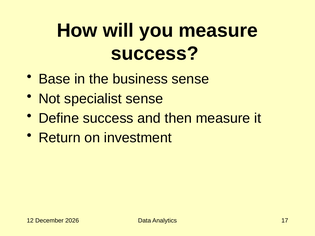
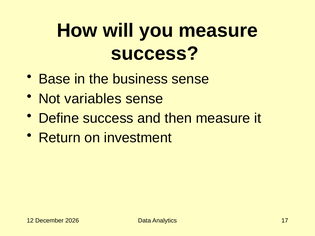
specialist: specialist -> variables
